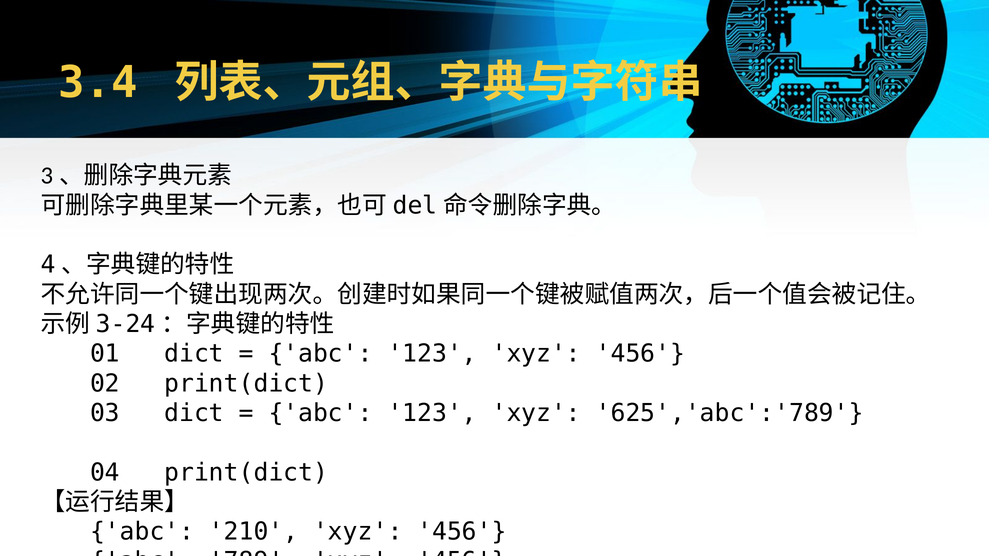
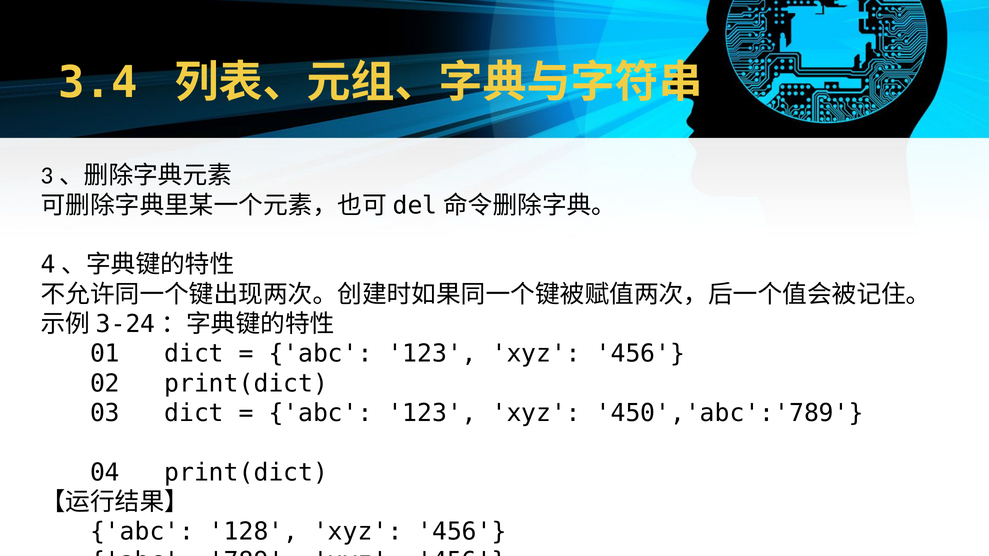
625','abc':'789: 625','abc':'789 -> 450','abc':'789
210: 210 -> 128
